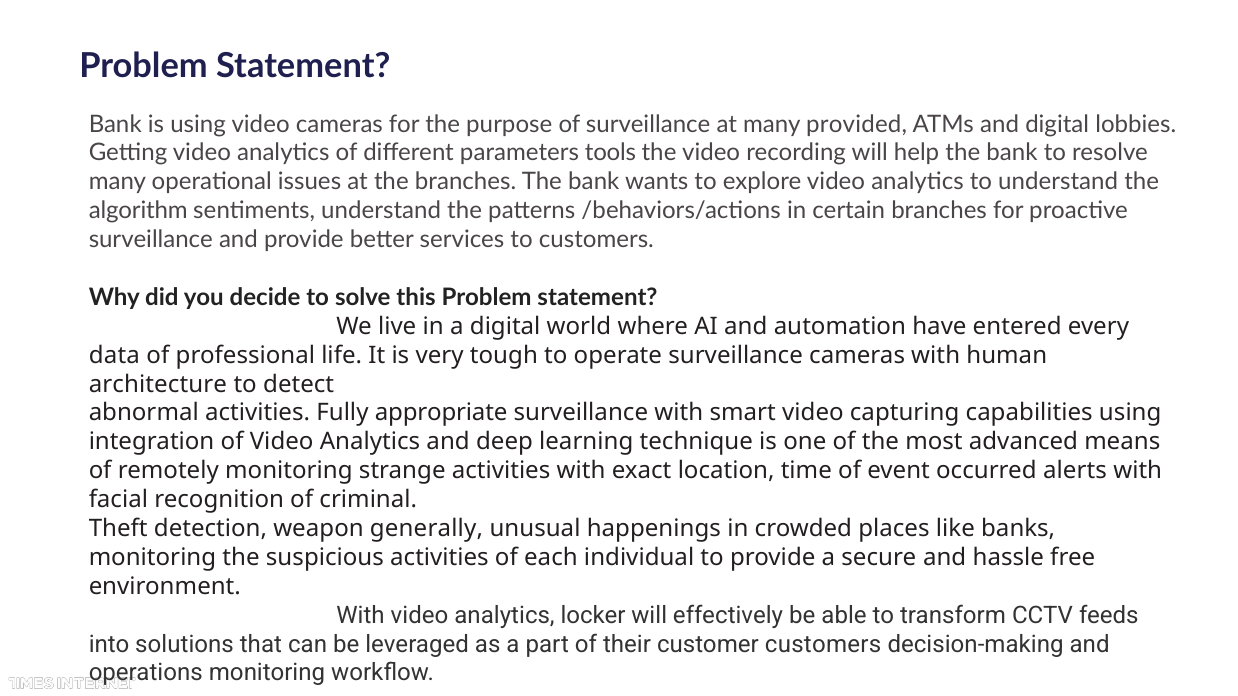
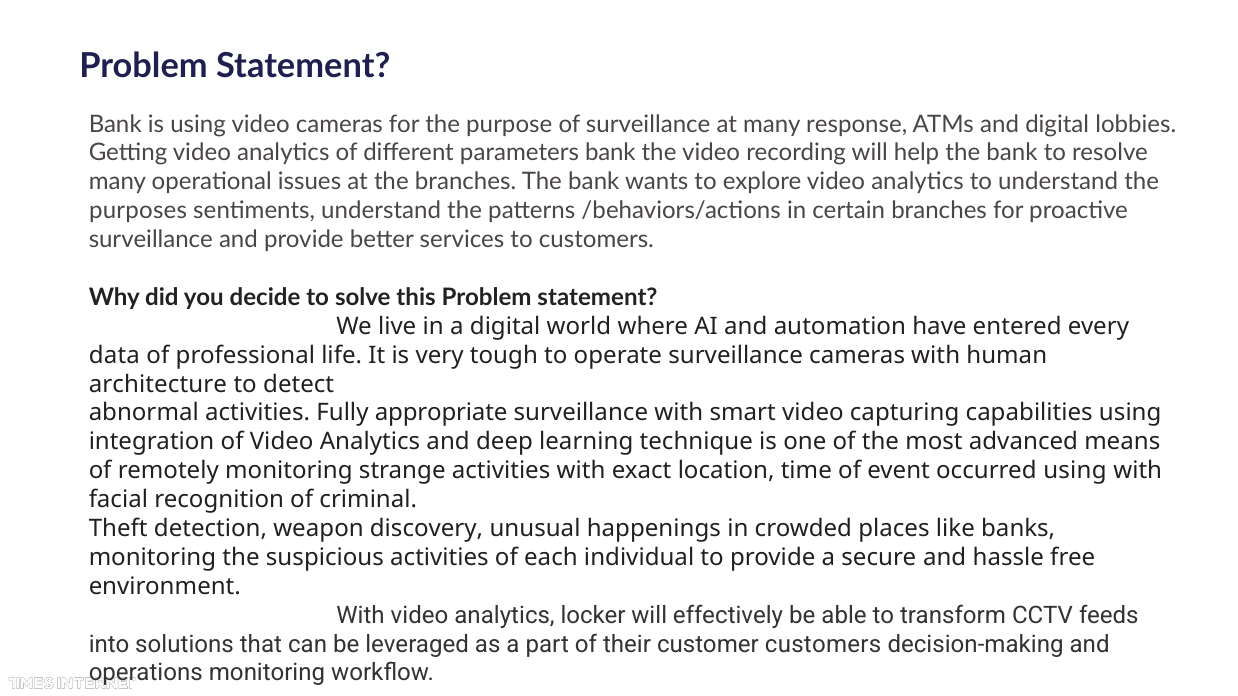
provided: provided -> response
parameters tools: tools -> bank
algorithm: algorithm -> purposes
occurred alerts: alerts -> using
generally: generally -> discovery
